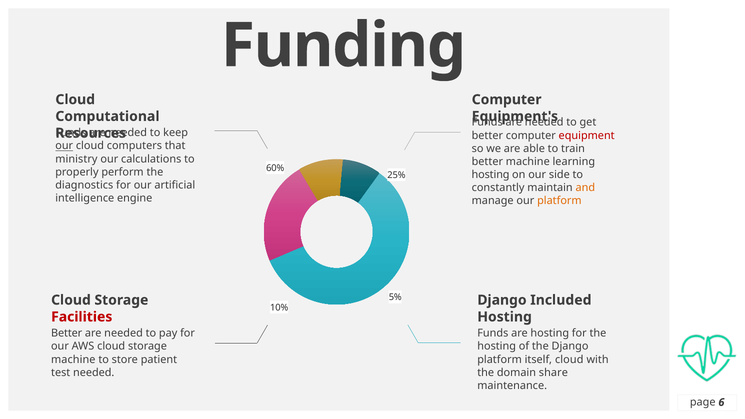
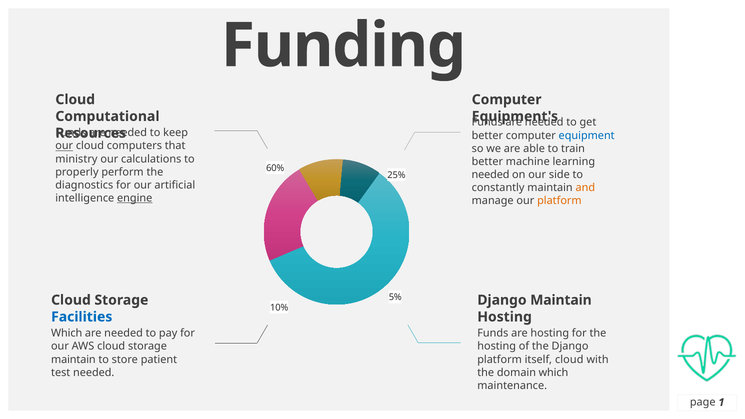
equipment colour: red -> blue
hosting at (491, 175): hosting -> needed
engine underline: none -> present
Django Included: Included -> Maintain
Facilities colour: red -> blue
Better at (67, 333): Better -> Which
machine at (73, 359): machine -> maintain
domain share: share -> which
6: 6 -> 1
